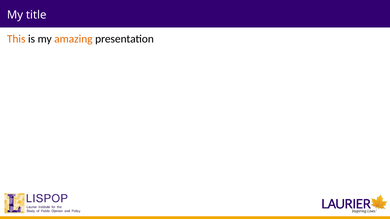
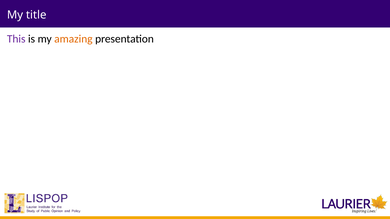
This colour: orange -> purple
